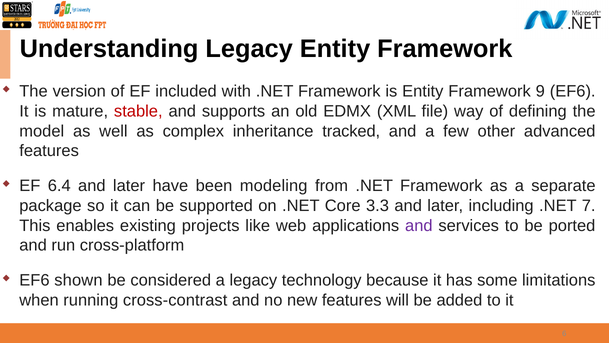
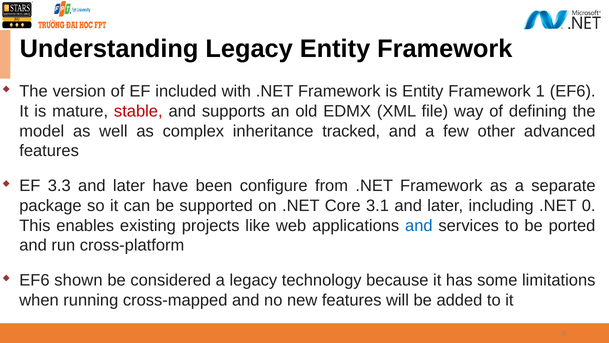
9: 9 -> 1
6.4: 6.4 -> 3.3
modeling: modeling -> configure
3.3: 3.3 -> 3.1
7: 7 -> 0
and at (419, 225) colour: purple -> blue
cross-contrast: cross-contrast -> cross-mapped
